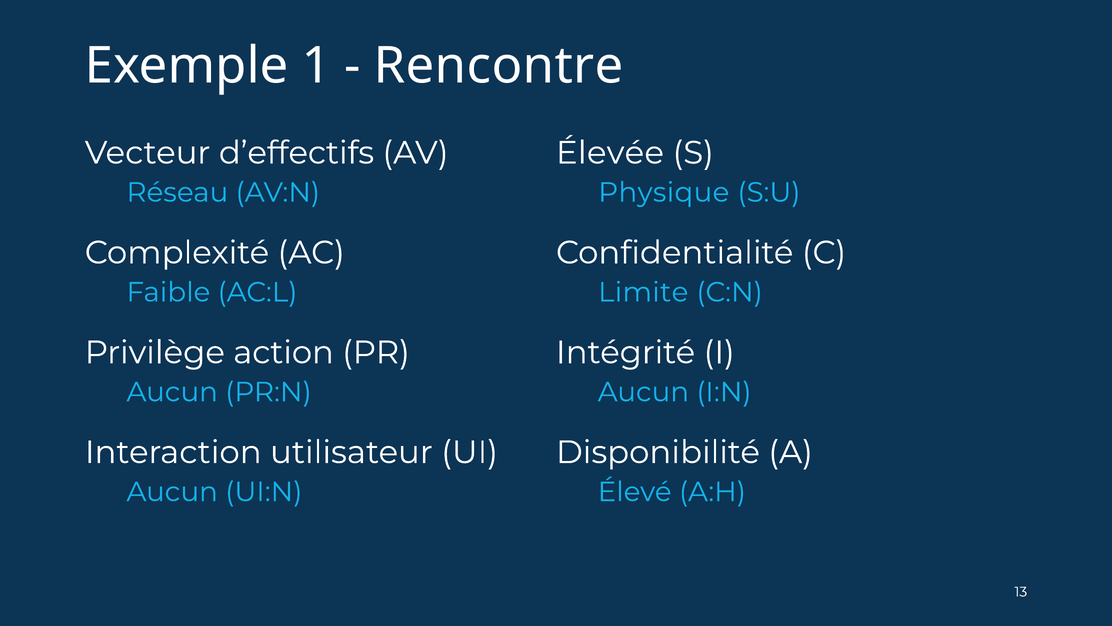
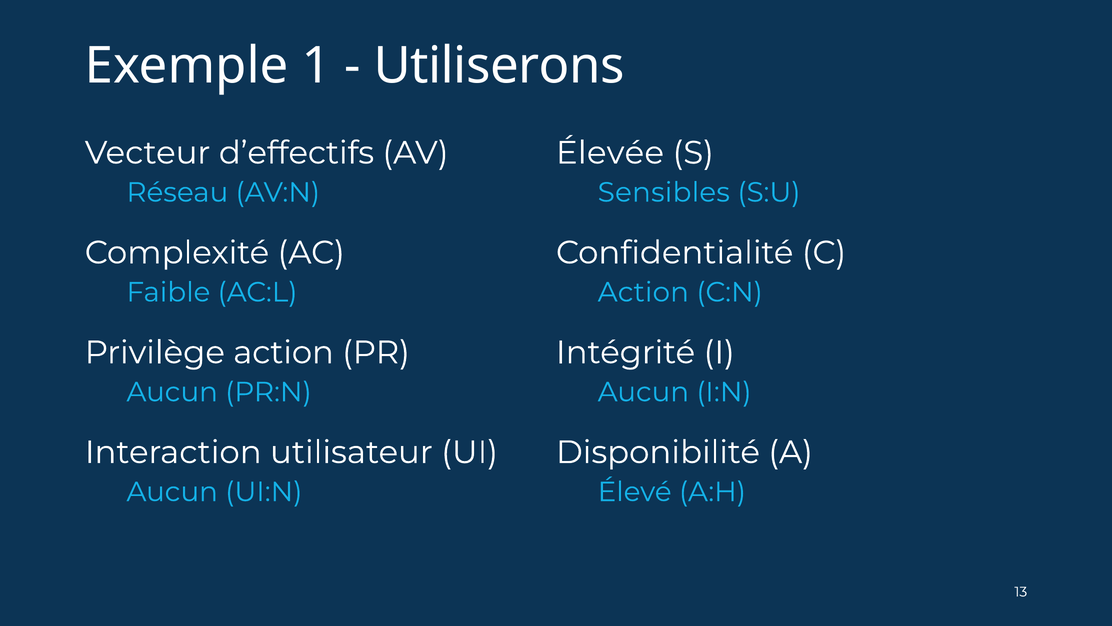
Rencontre: Rencontre -> Utiliserons
Physique: Physique -> Sensibles
Limite at (643, 292): Limite -> Action
